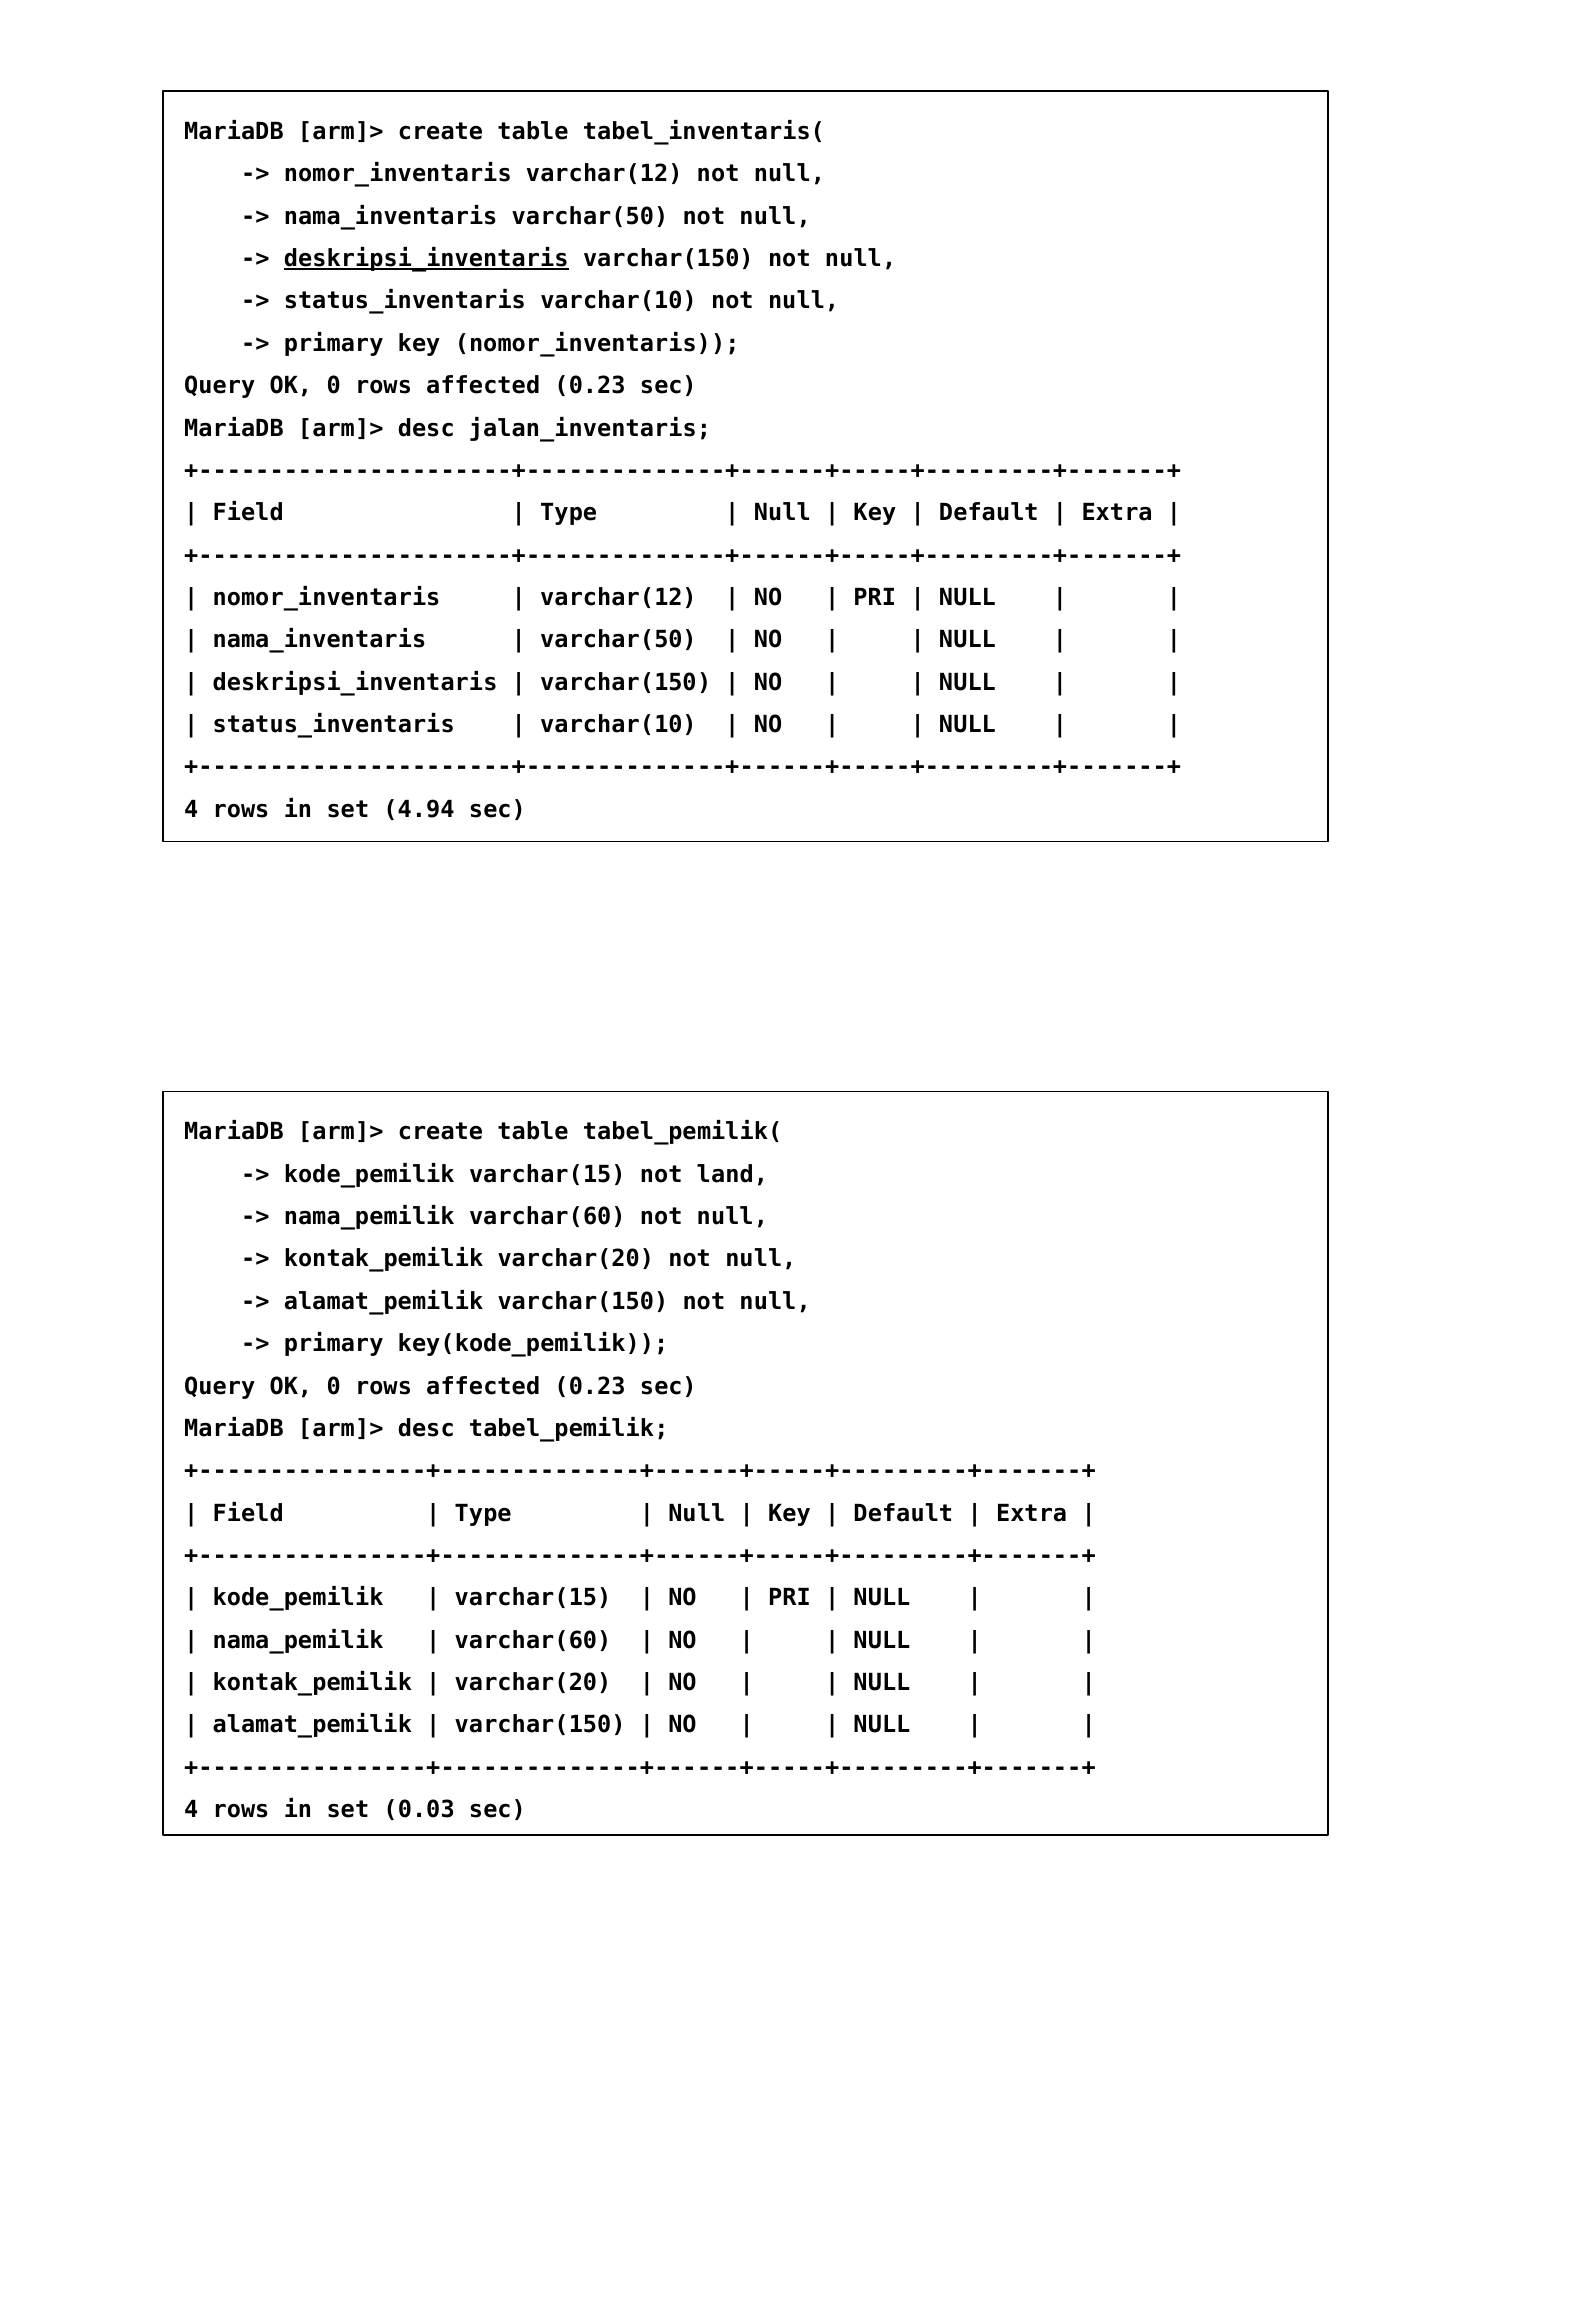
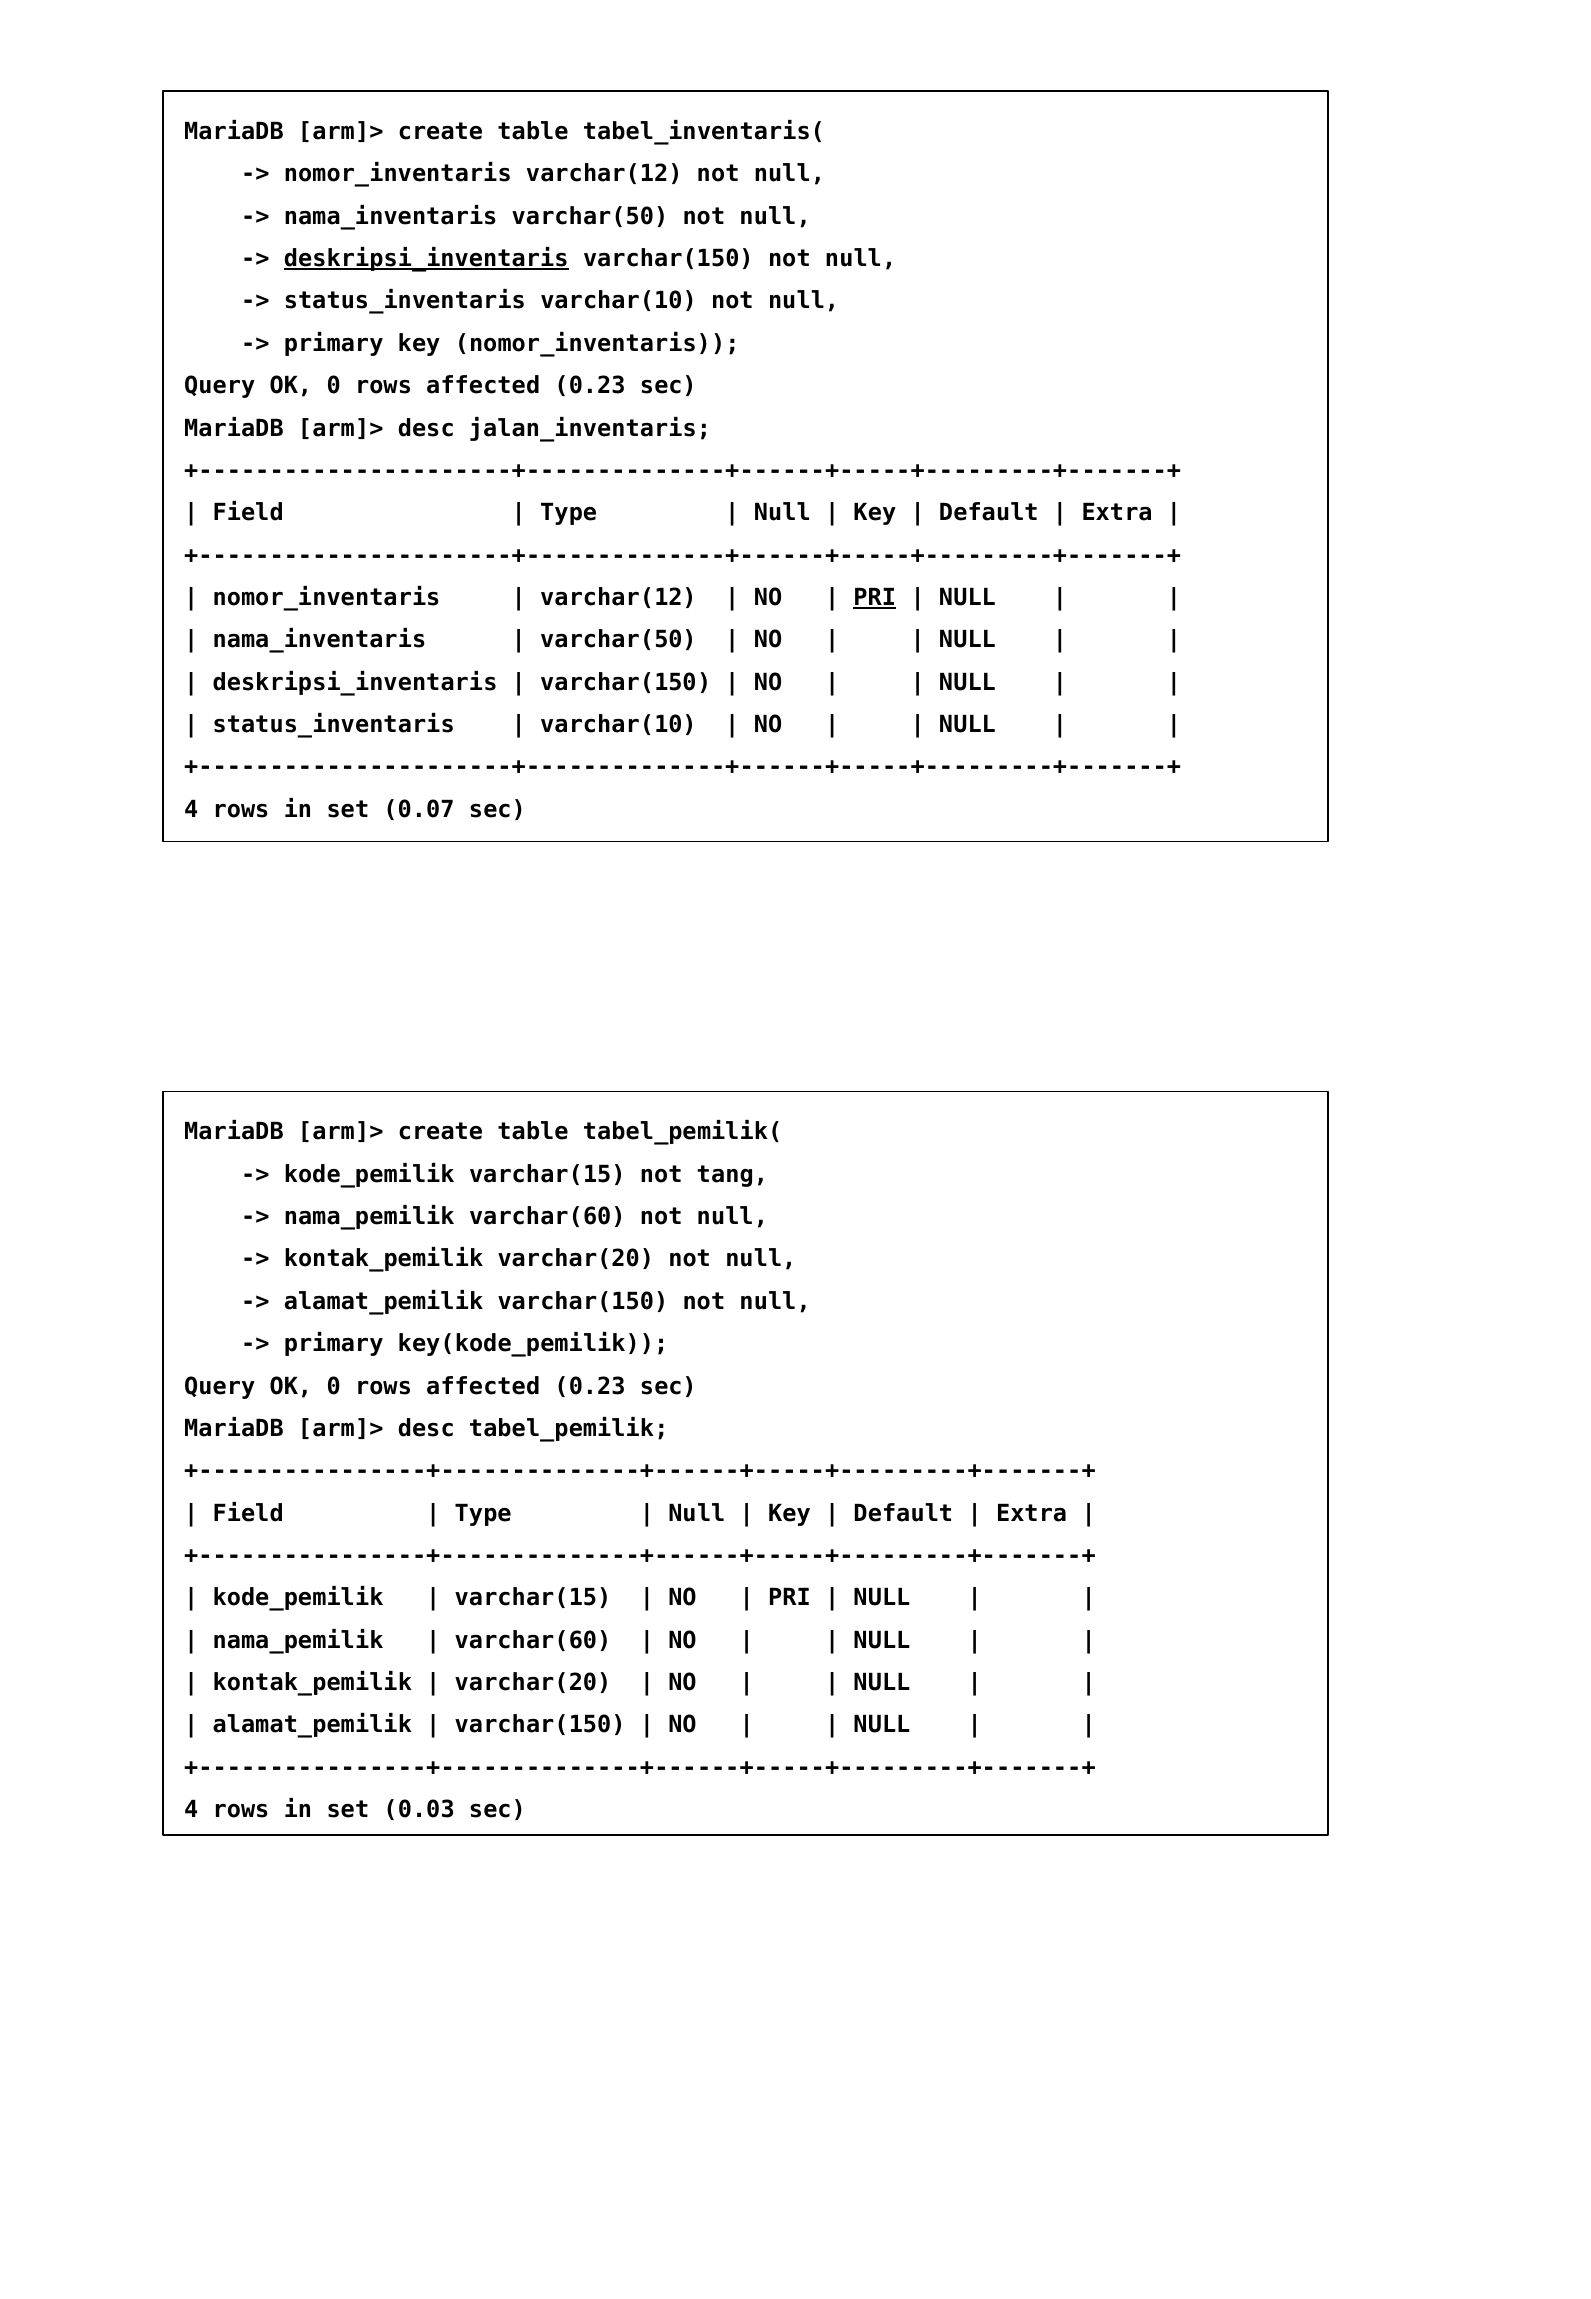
PRI at (875, 597) underline: none -> present
4.94: 4.94 -> 0.07
land: land -> tang
